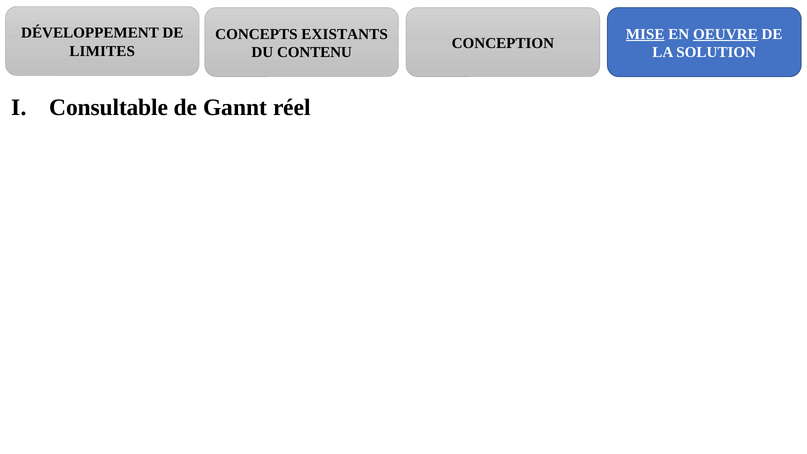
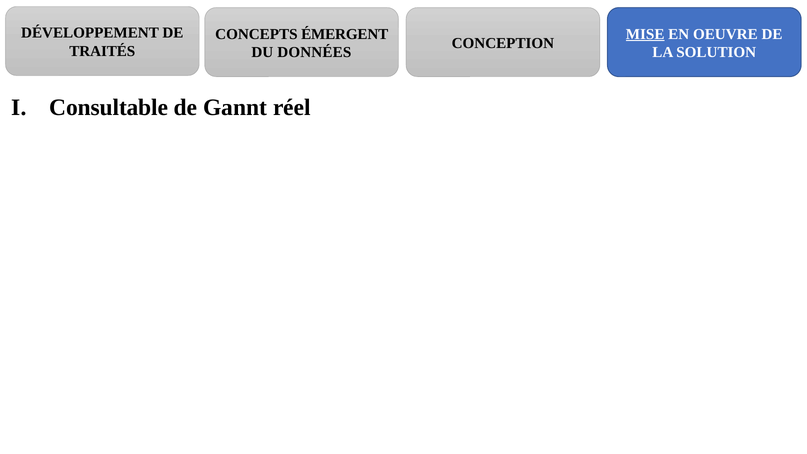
EXISTANTS: EXISTANTS -> ÉMERGENT
OEUVRE underline: present -> none
LIMITES: LIMITES -> TRAITÉS
CONTENU: CONTENU -> DONNÉES
